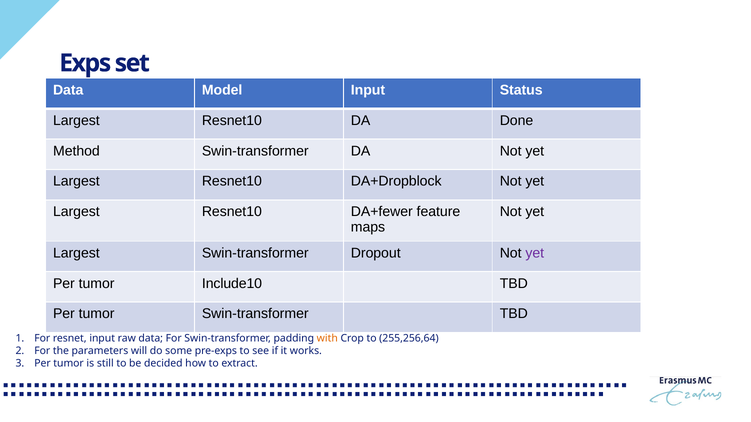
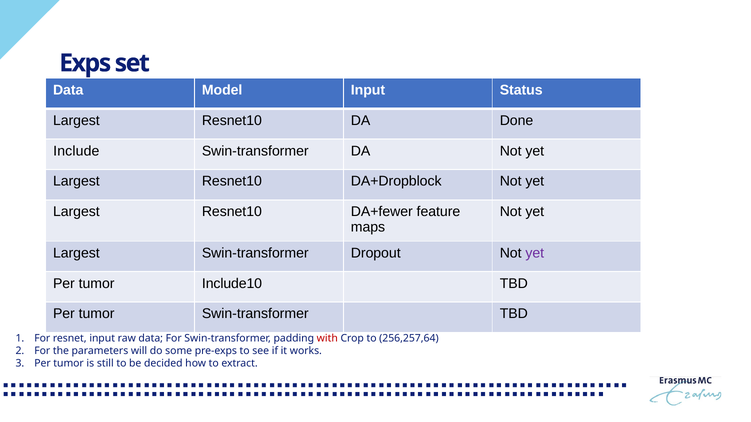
Method: Method -> Include
with colour: orange -> red
255,256,64: 255,256,64 -> 256,257,64
